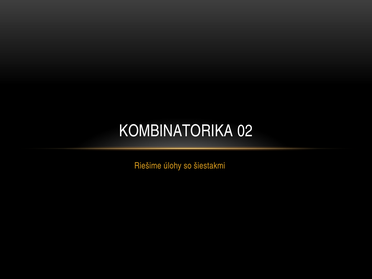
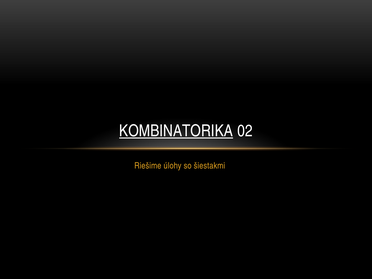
KOMBINATORIKA underline: none -> present
